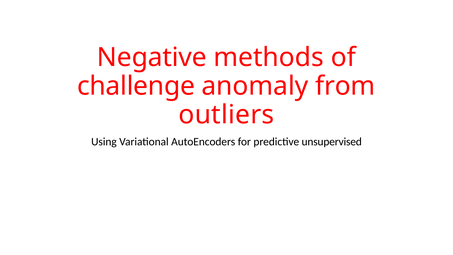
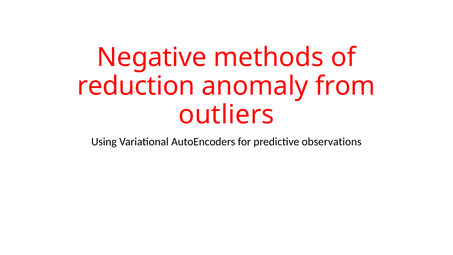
challenge: challenge -> reduction
unsupervised: unsupervised -> observations
